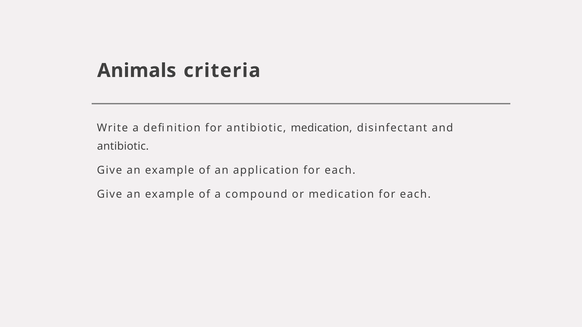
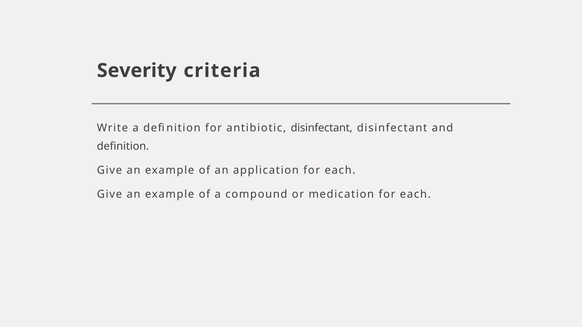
Animals: Animals -> Severity
antibiotic medication: medication -> disinfectant
antibiotic at (123, 146): antibiotic -> definition
